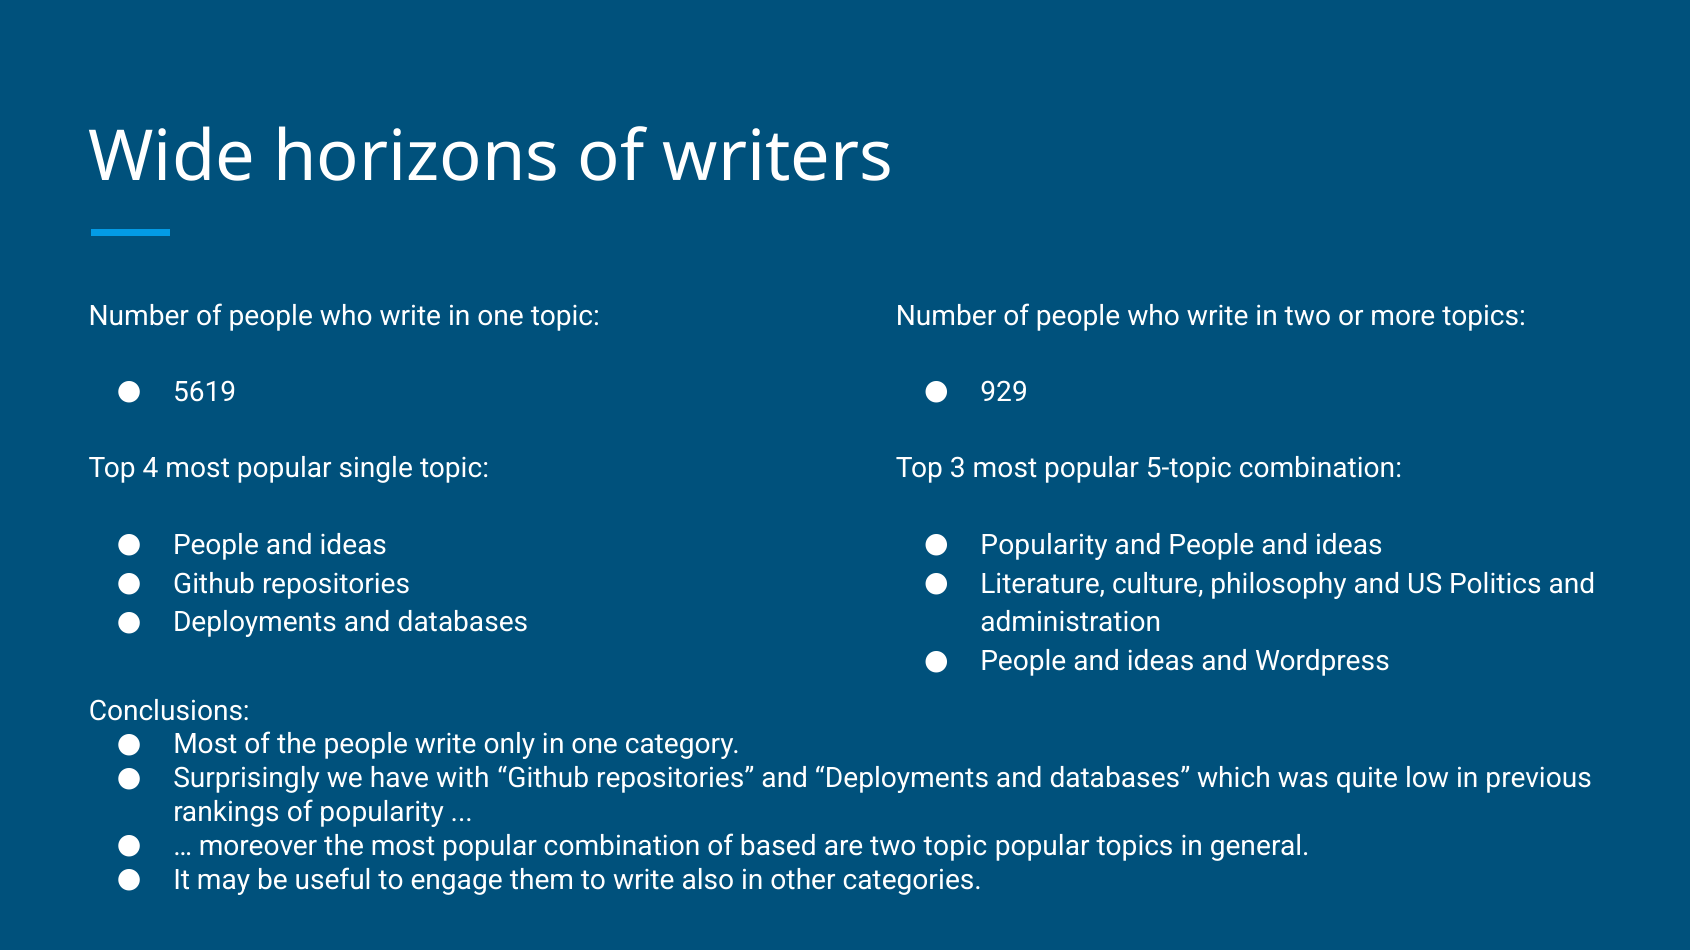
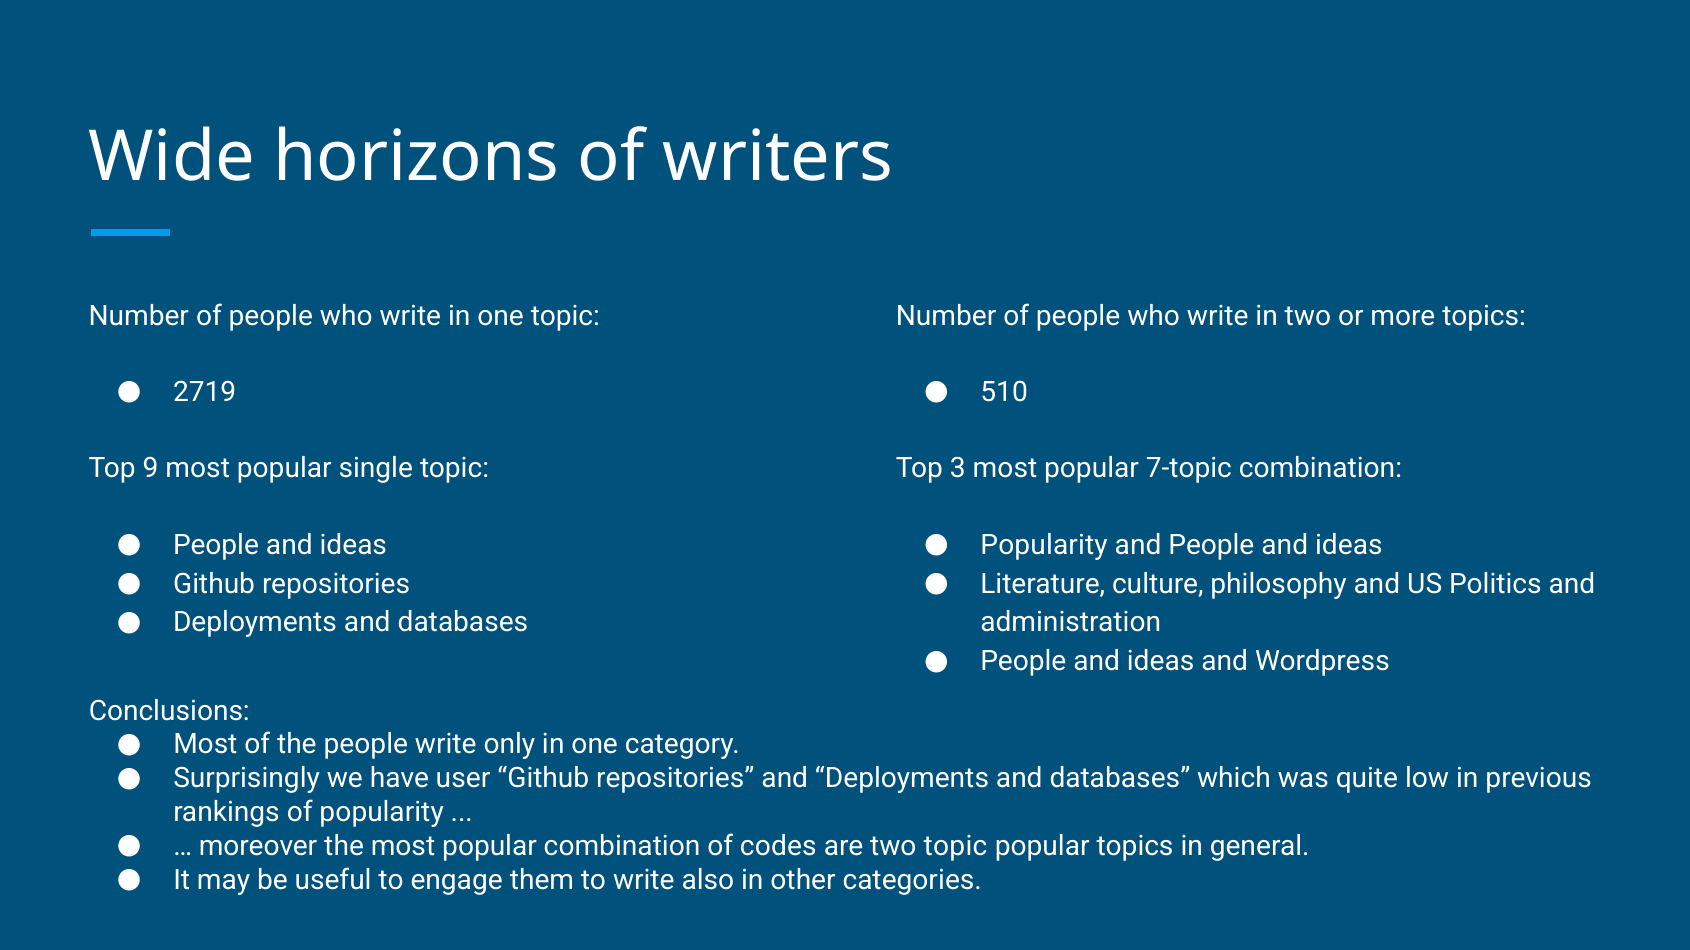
5619: 5619 -> 2719
929: 929 -> 510
4: 4 -> 9
5-topic: 5-topic -> 7-topic
with: with -> user
based: based -> codes
